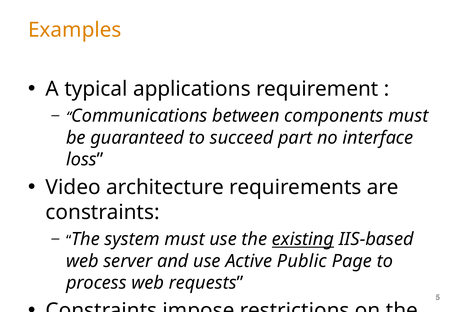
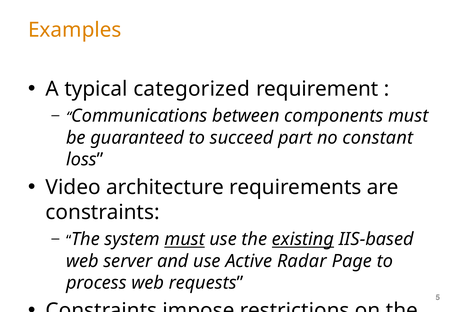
applications: applications -> categorized
interface: interface -> constant
must at (185, 239) underline: none -> present
Public: Public -> Radar
